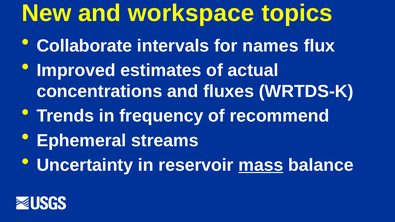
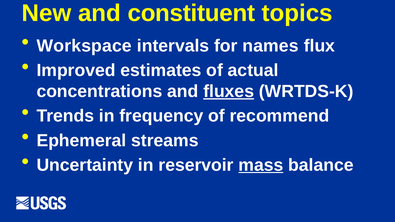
workspace: workspace -> constituent
Collaborate: Collaborate -> Workspace
fluxes underline: none -> present
